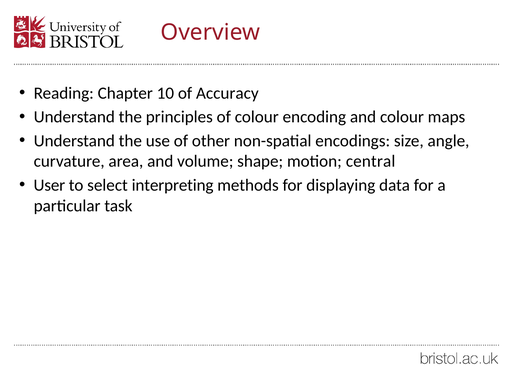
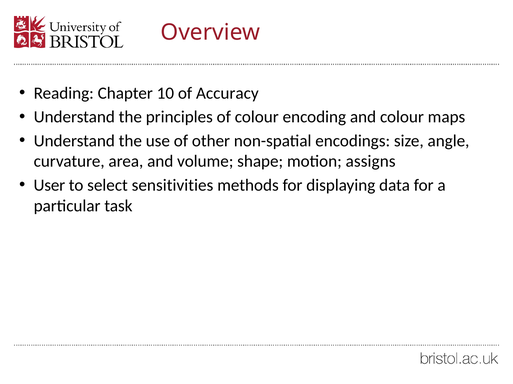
central: central -> assigns
interpreting: interpreting -> sensitivities
